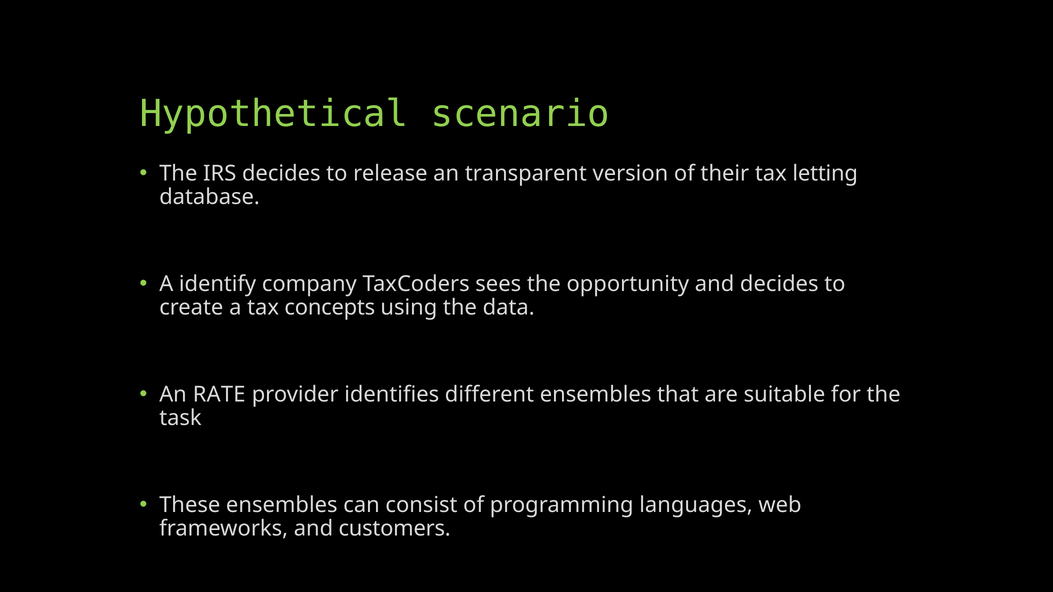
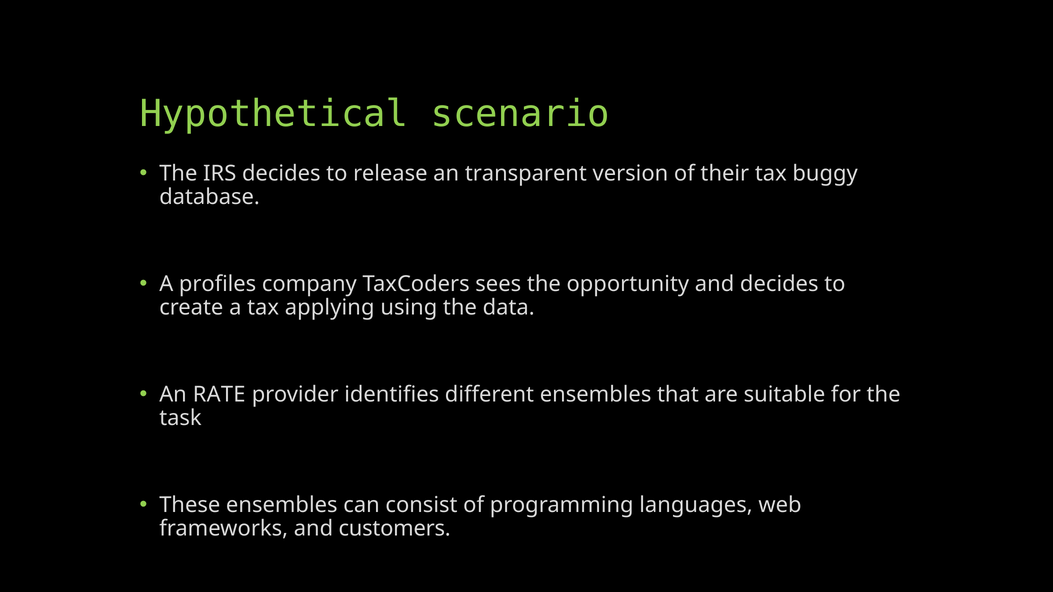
letting: letting -> buggy
identify: identify -> profiles
concepts: concepts -> applying
